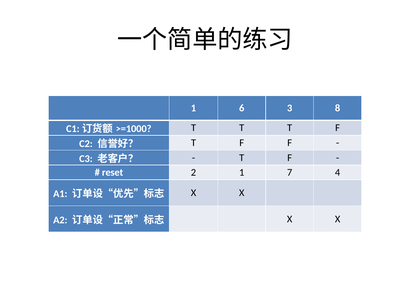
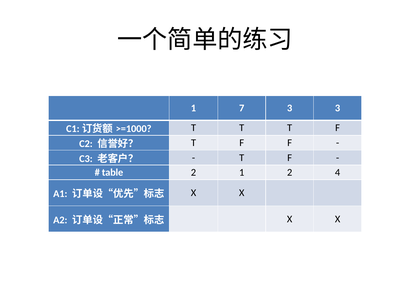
6: 6 -> 7
3 8: 8 -> 3
reset: reset -> table
1 7: 7 -> 2
